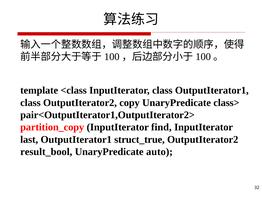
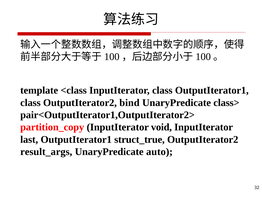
copy: copy -> bind
find: find -> void
result_bool: result_bool -> result_args
